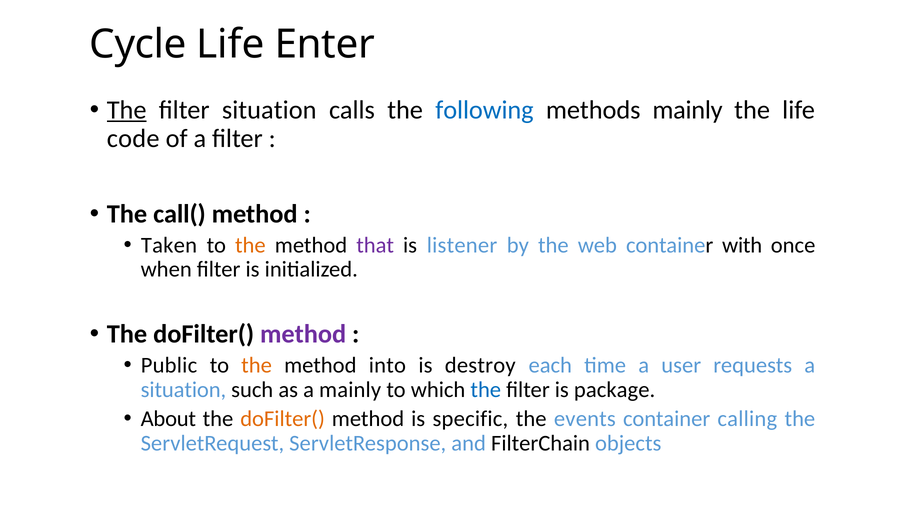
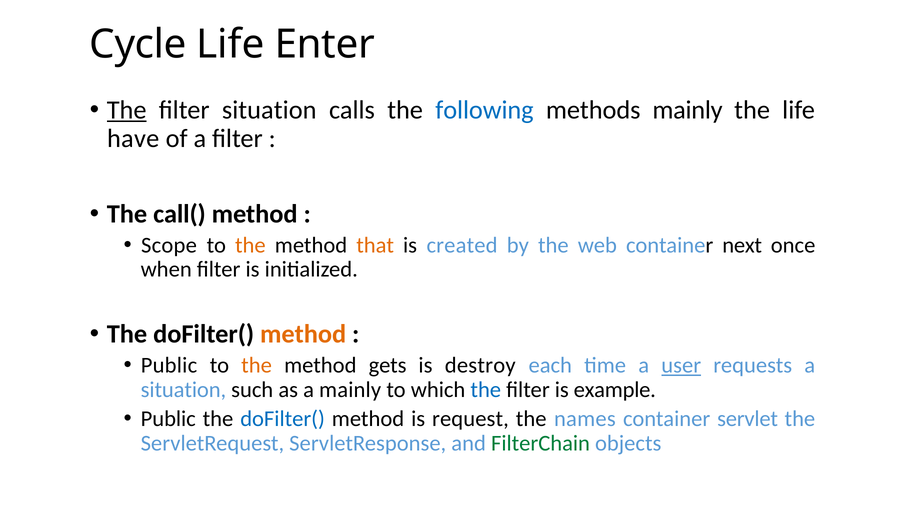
code: code -> have
Taken: Taken -> Scope
that colour: purple -> orange
listener: listener -> created
with: with -> next
method at (303, 335) colour: purple -> orange
into: into -> gets
user underline: none -> present
package: package -> example
About at (168, 419): About -> Public
doFilter( at (283, 419) colour: orange -> blue
specific: specific -> request
events: events -> names
calling: calling -> servlet
FilterChain colour: black -> green
